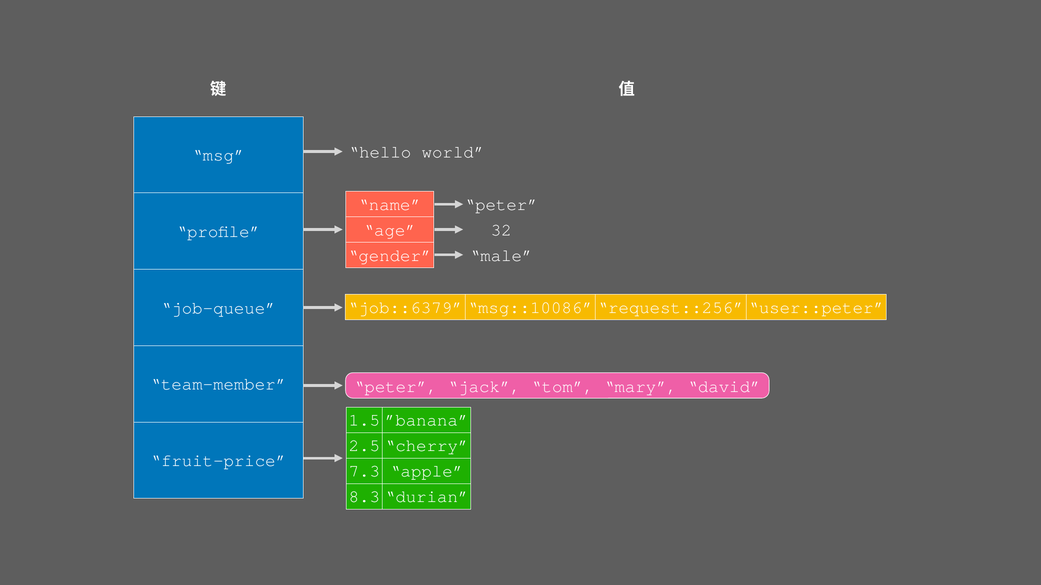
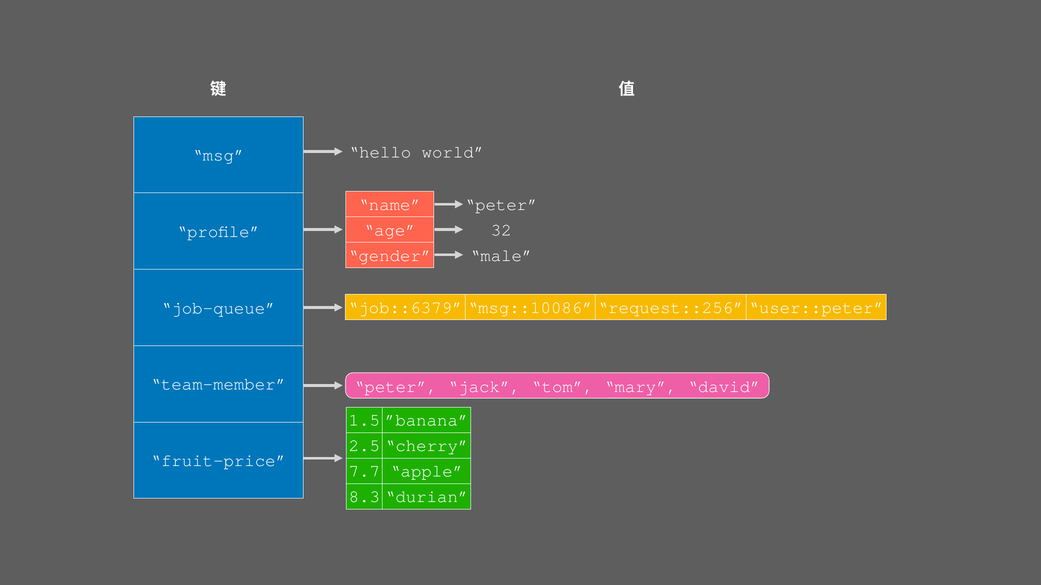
7.3: 7.3 -> 7.7
